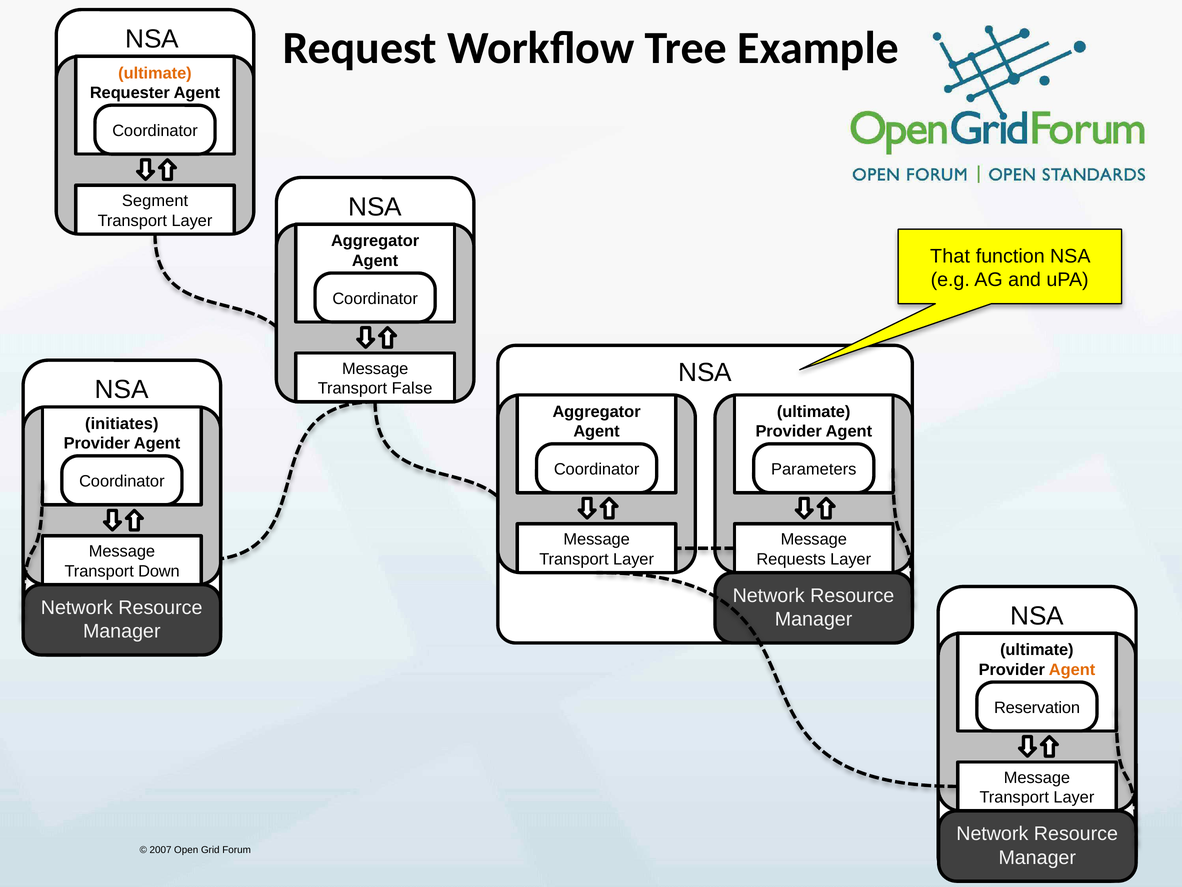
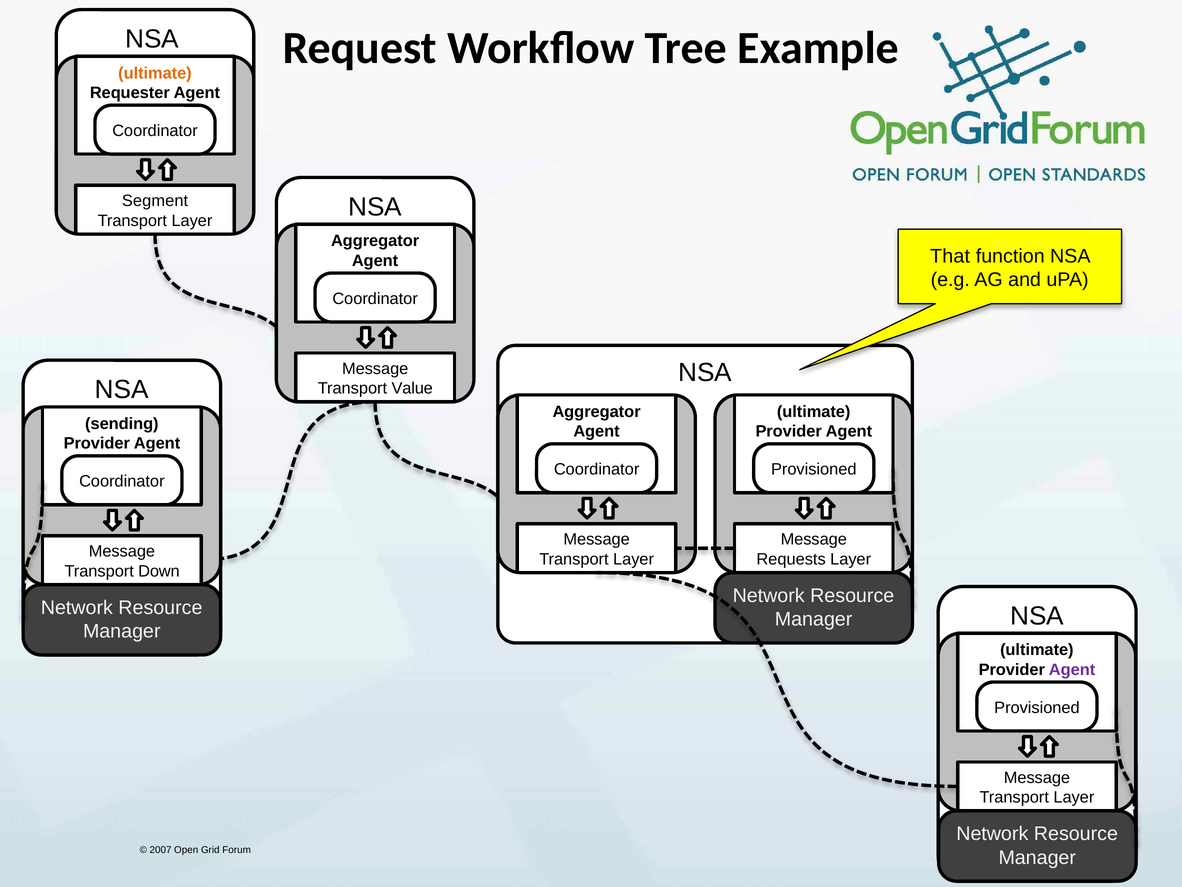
False: False -> Value
initiates: initiates -> sending
Parameters at (814, 469): Parameters -> Provisioned
Agent at (1072, 669) colour: orange -> purple
Reservation at (1037, 707): Reservation -> Provisioned
